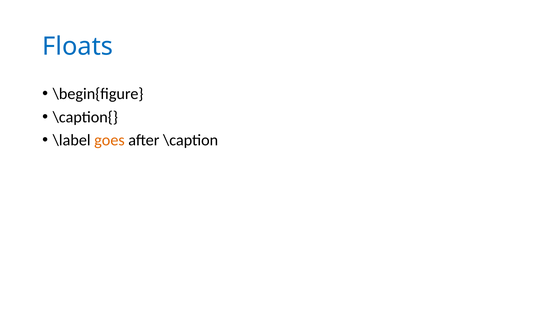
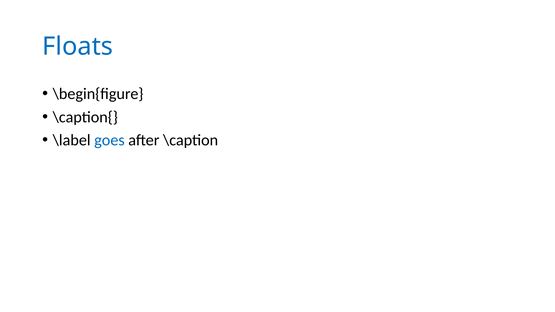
goes colour: orange -> blue
